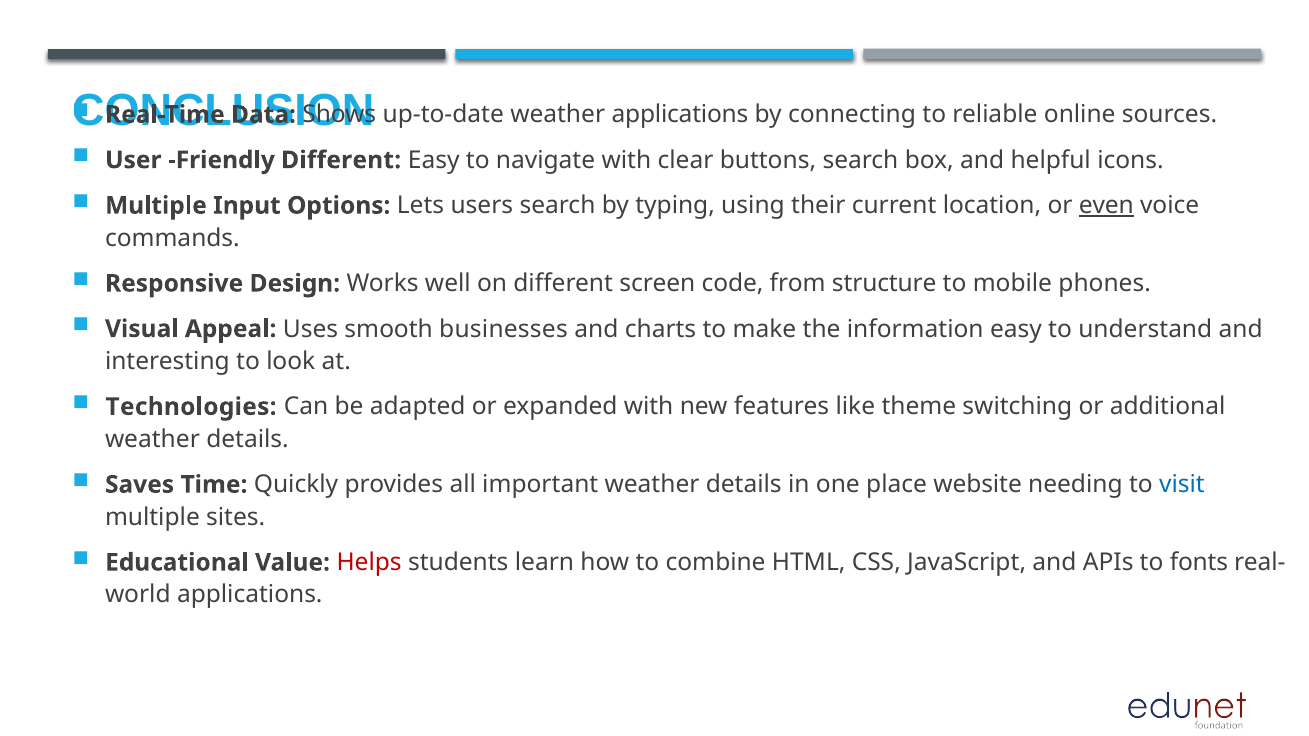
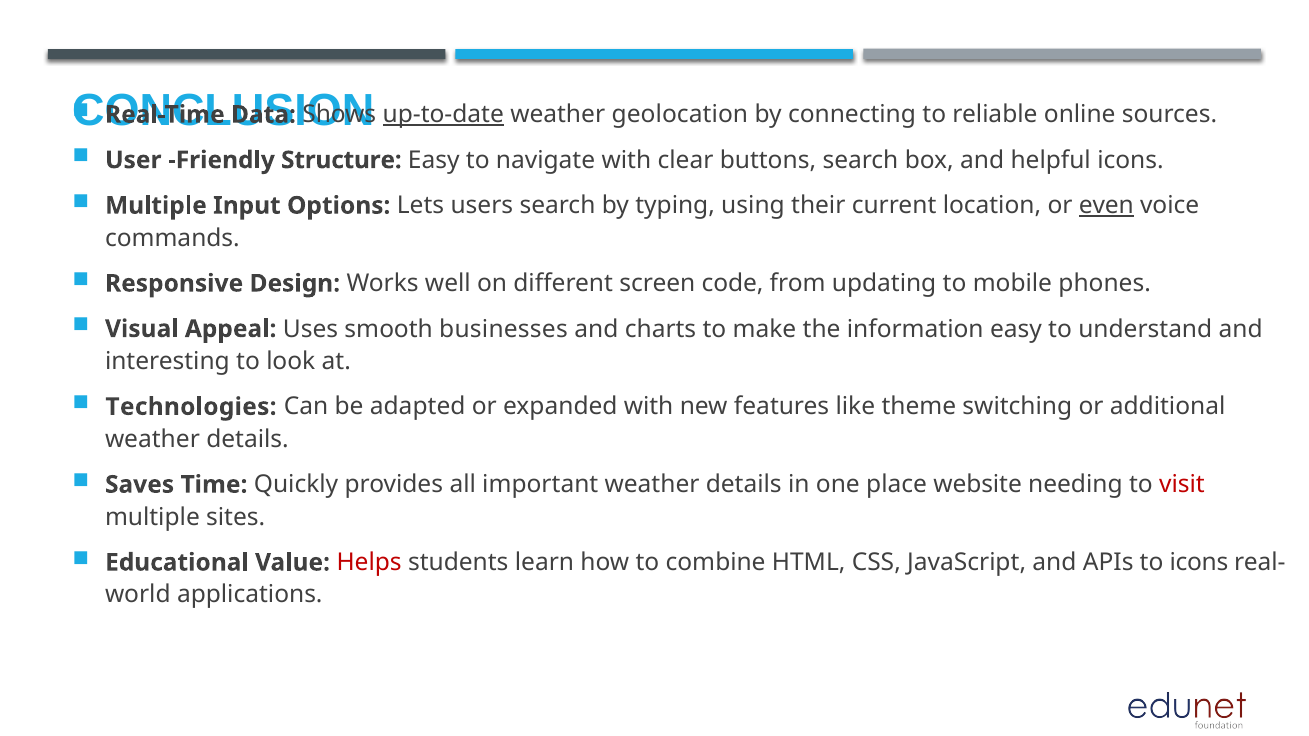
up-to-date underline: none -> present
weather applications: applications -> geolocation
Friendly Different: Different -> Structure
structure: structure -> updating
visit colour: blue -> red
to fonts: fonts -> icons
